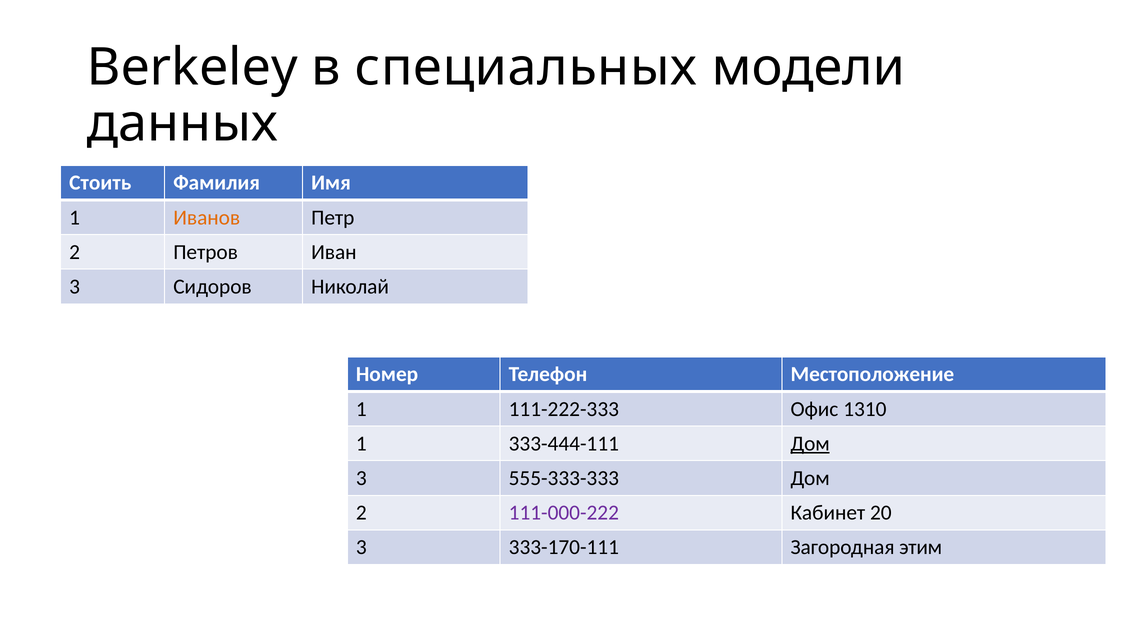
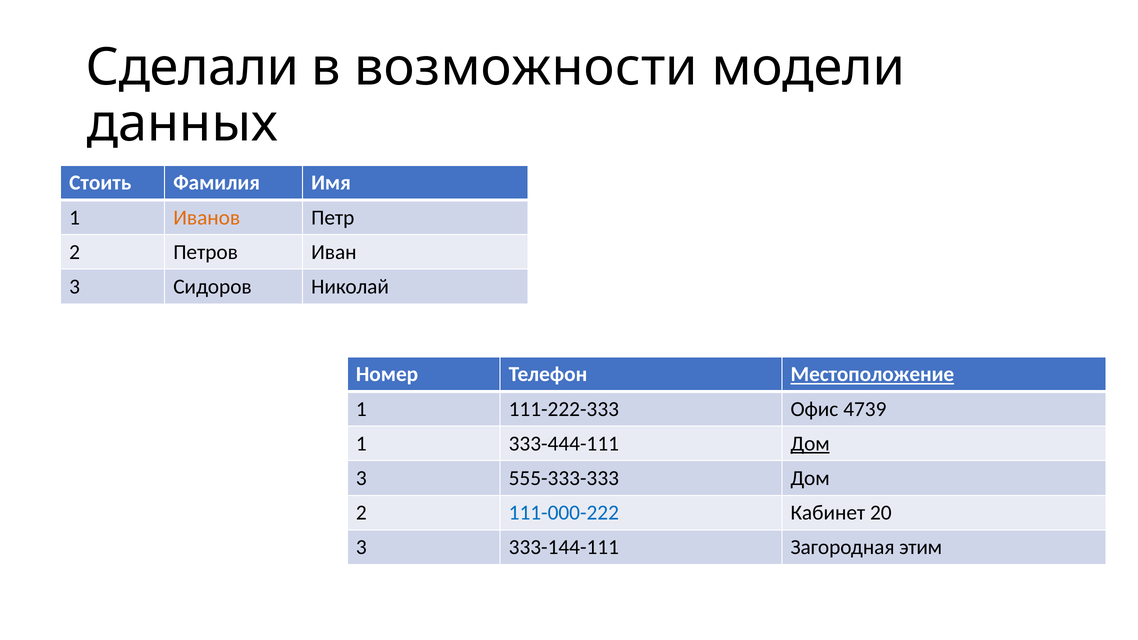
Berkeley: Berkeley -> Сделали
специальных: специальных -> возможности
Местоположение underline: none -> present
1310: 1310 -> 4739
111-000-222 colour: purple -> blue
333-170-111: 333-170-111 -> 333-144-111
